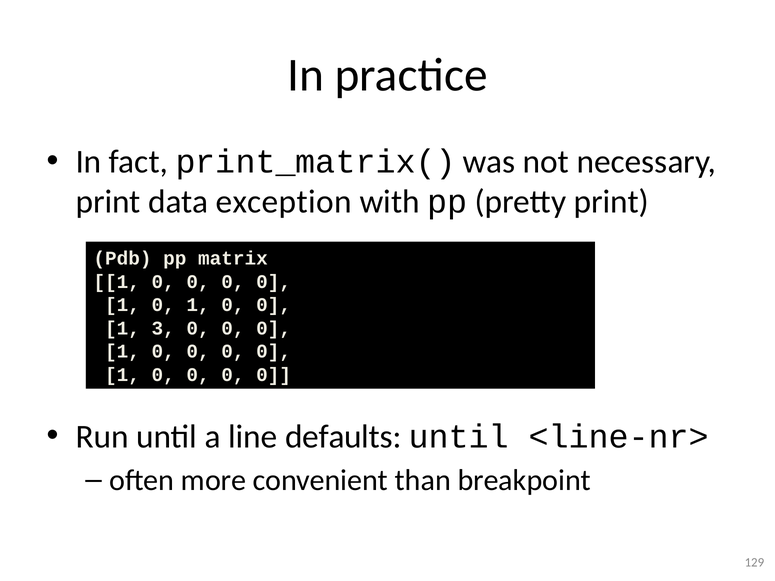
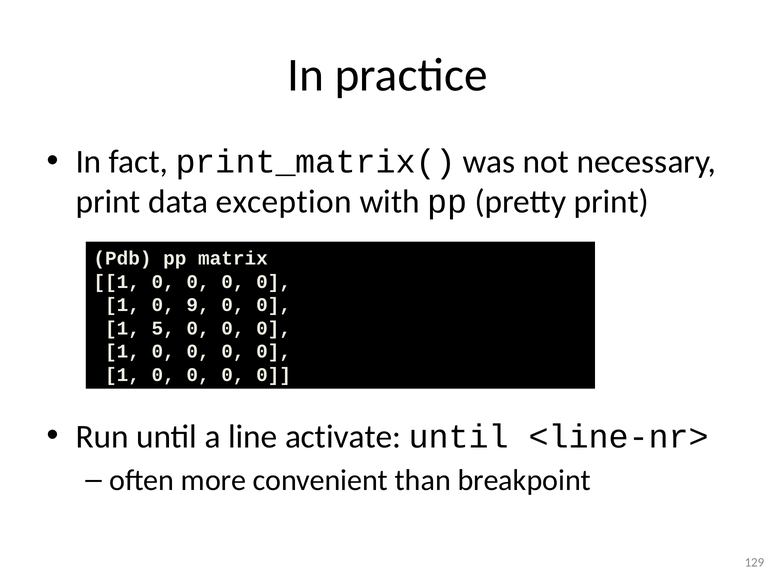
1 0 1: 1 -> 9
3: 3 -> 5
defaults: defaults -> activate
